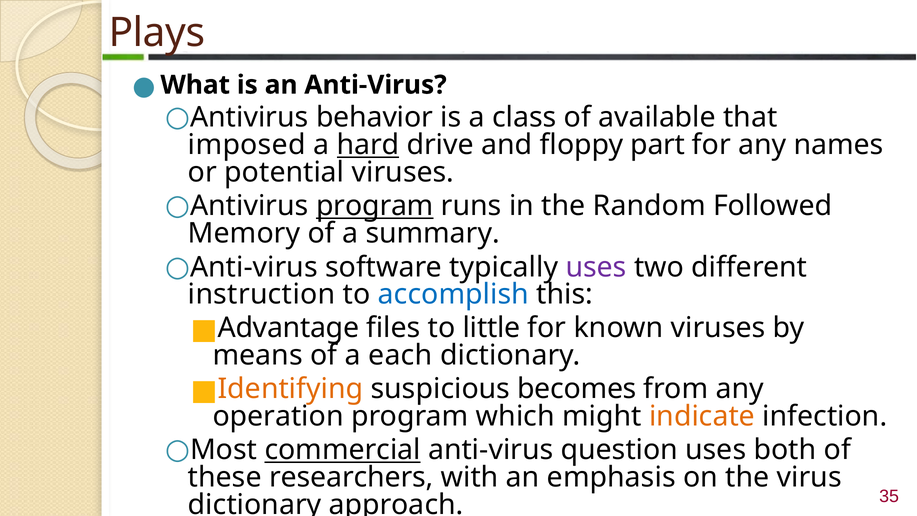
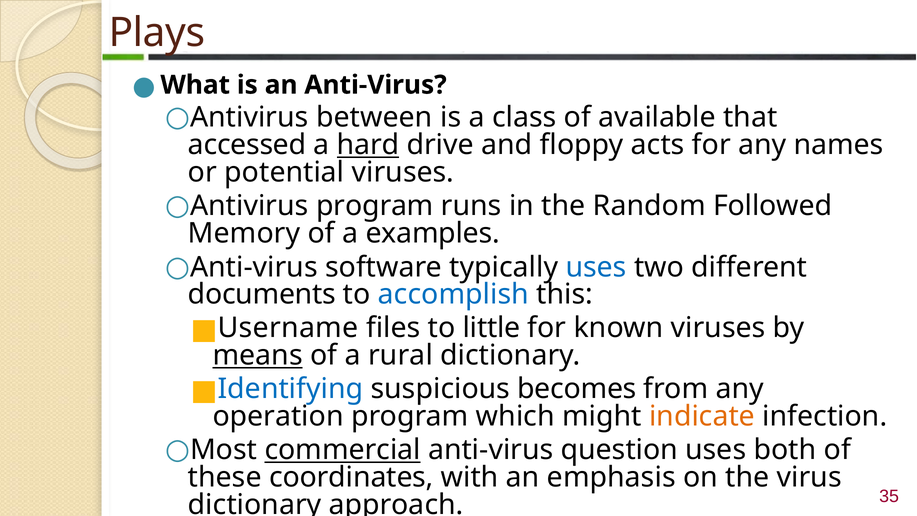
behavior: behavior -> between
imposed: imposed -> accessed
part: part -> acts
program at (375, 206) underline: present -> none
summary: summary -> examples
uses at (596, 267) colour: purple -> blue
instruction: instruction -> documents
Advantage: Advantage -> Username
means underline: none -> present
each: each -> rural
Identifying colour: orange -> blue
researchers: researchers -> coordinates
